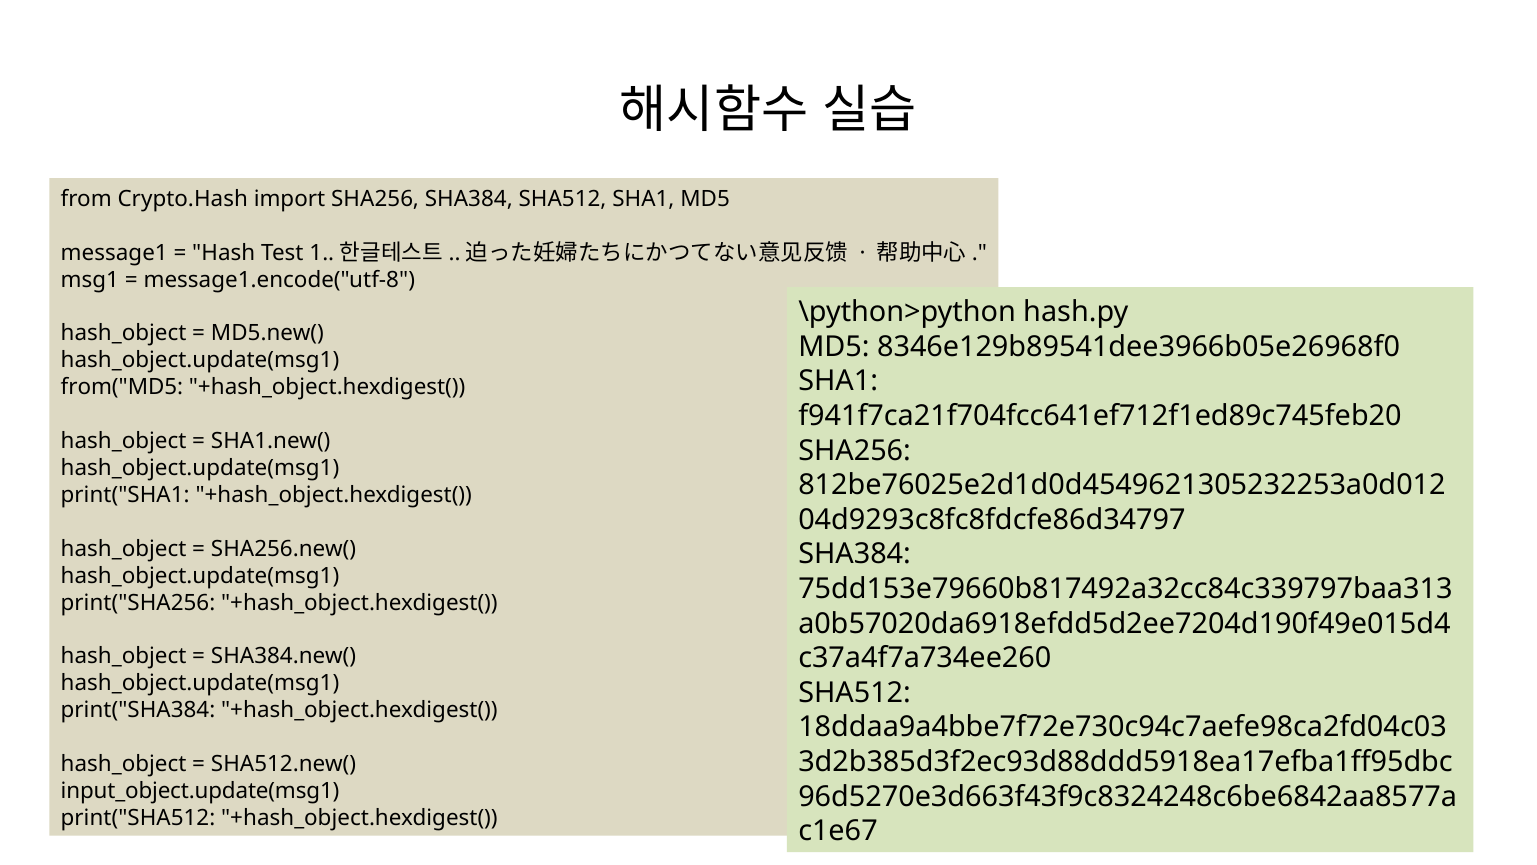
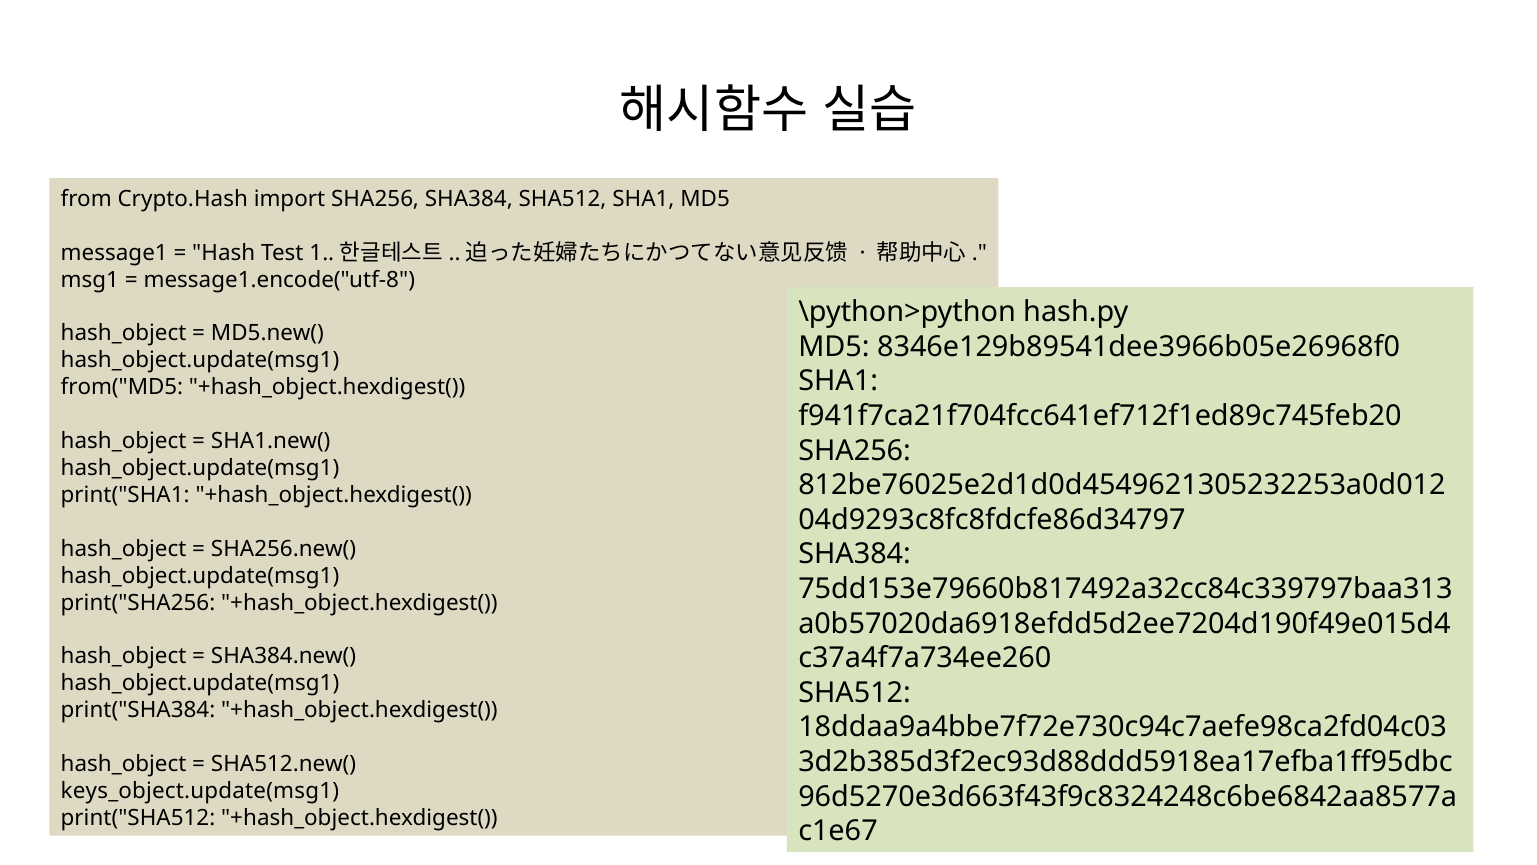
input_object.update(msg1: input_object.update(msg1 -> keys_object.update(msg1
